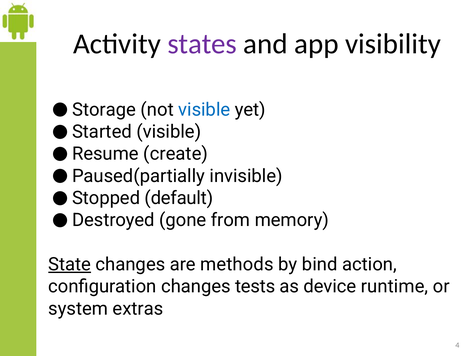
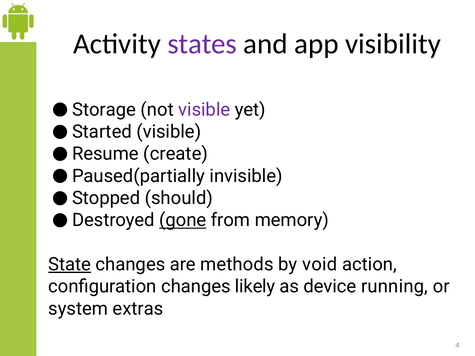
visible at (204, 110) colour: blue -> purple
default: default -> should
gone underline: none -> present
bind: bind -> void
tests: tests -> likely
runtime: runtime -> running
